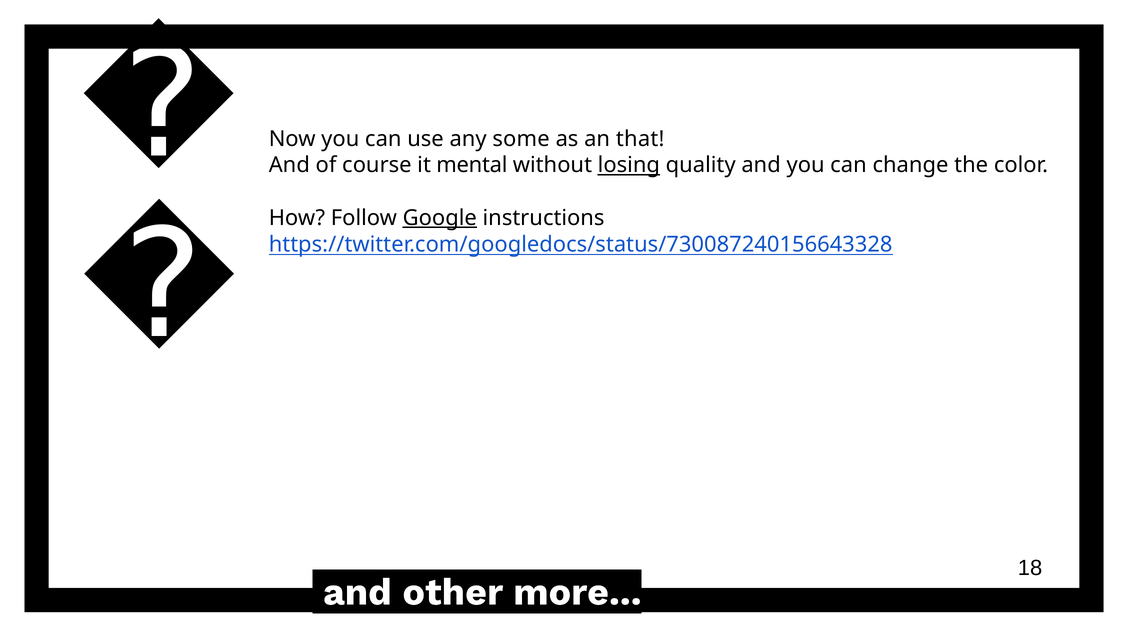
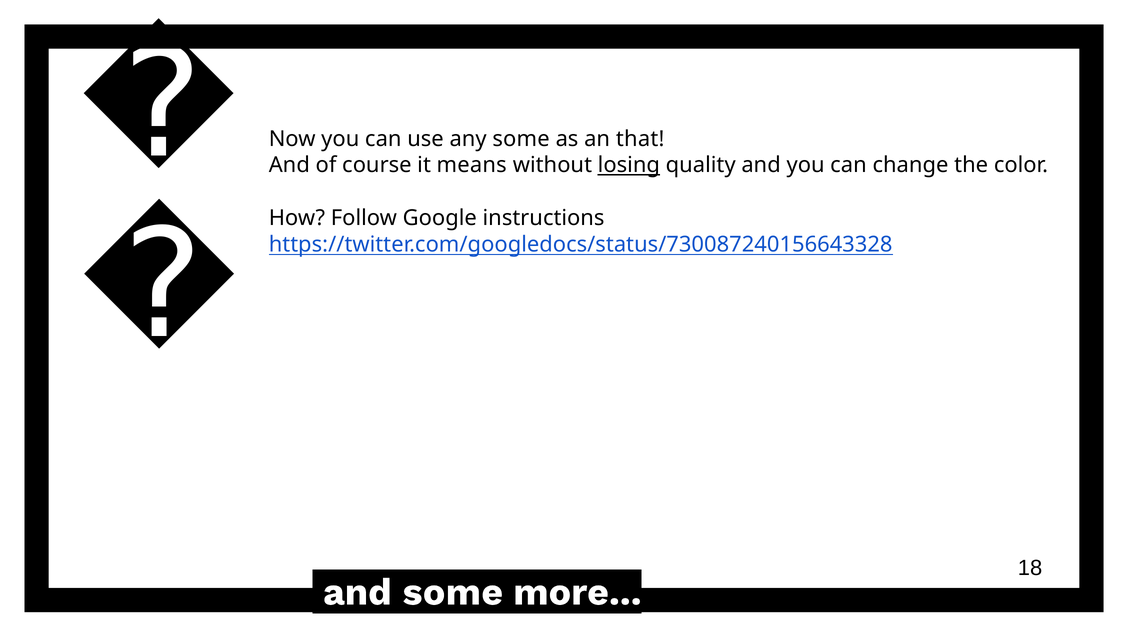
mental: mental -> means
Google underline: present -> none
and other: other -> some
